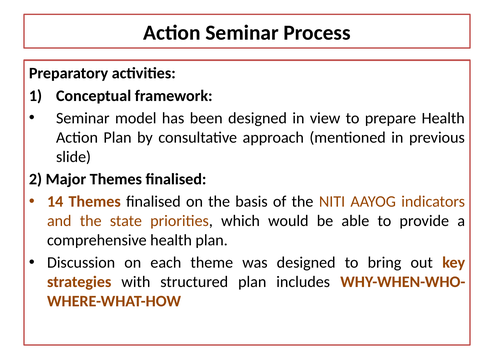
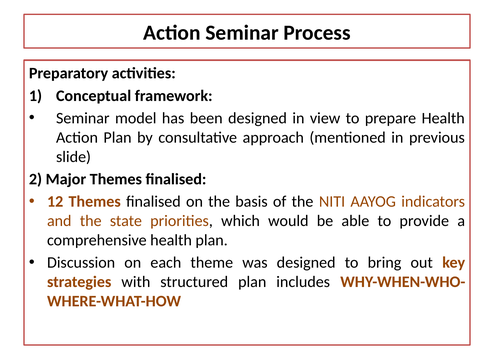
14: 14 -> 12
